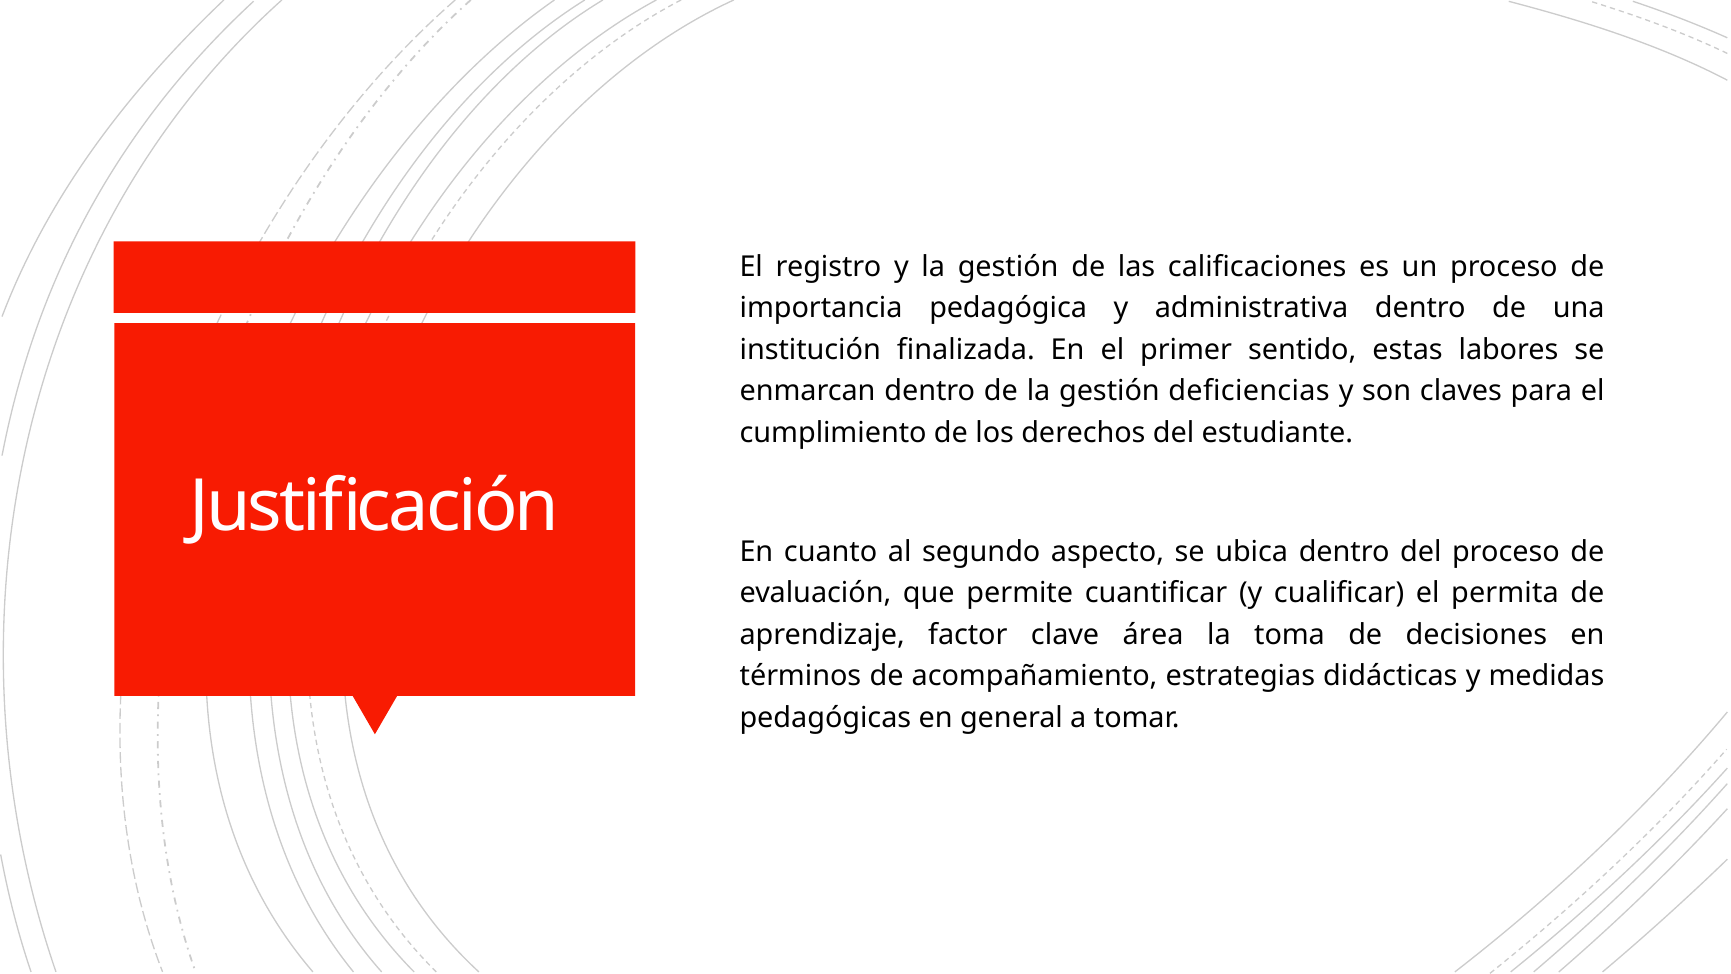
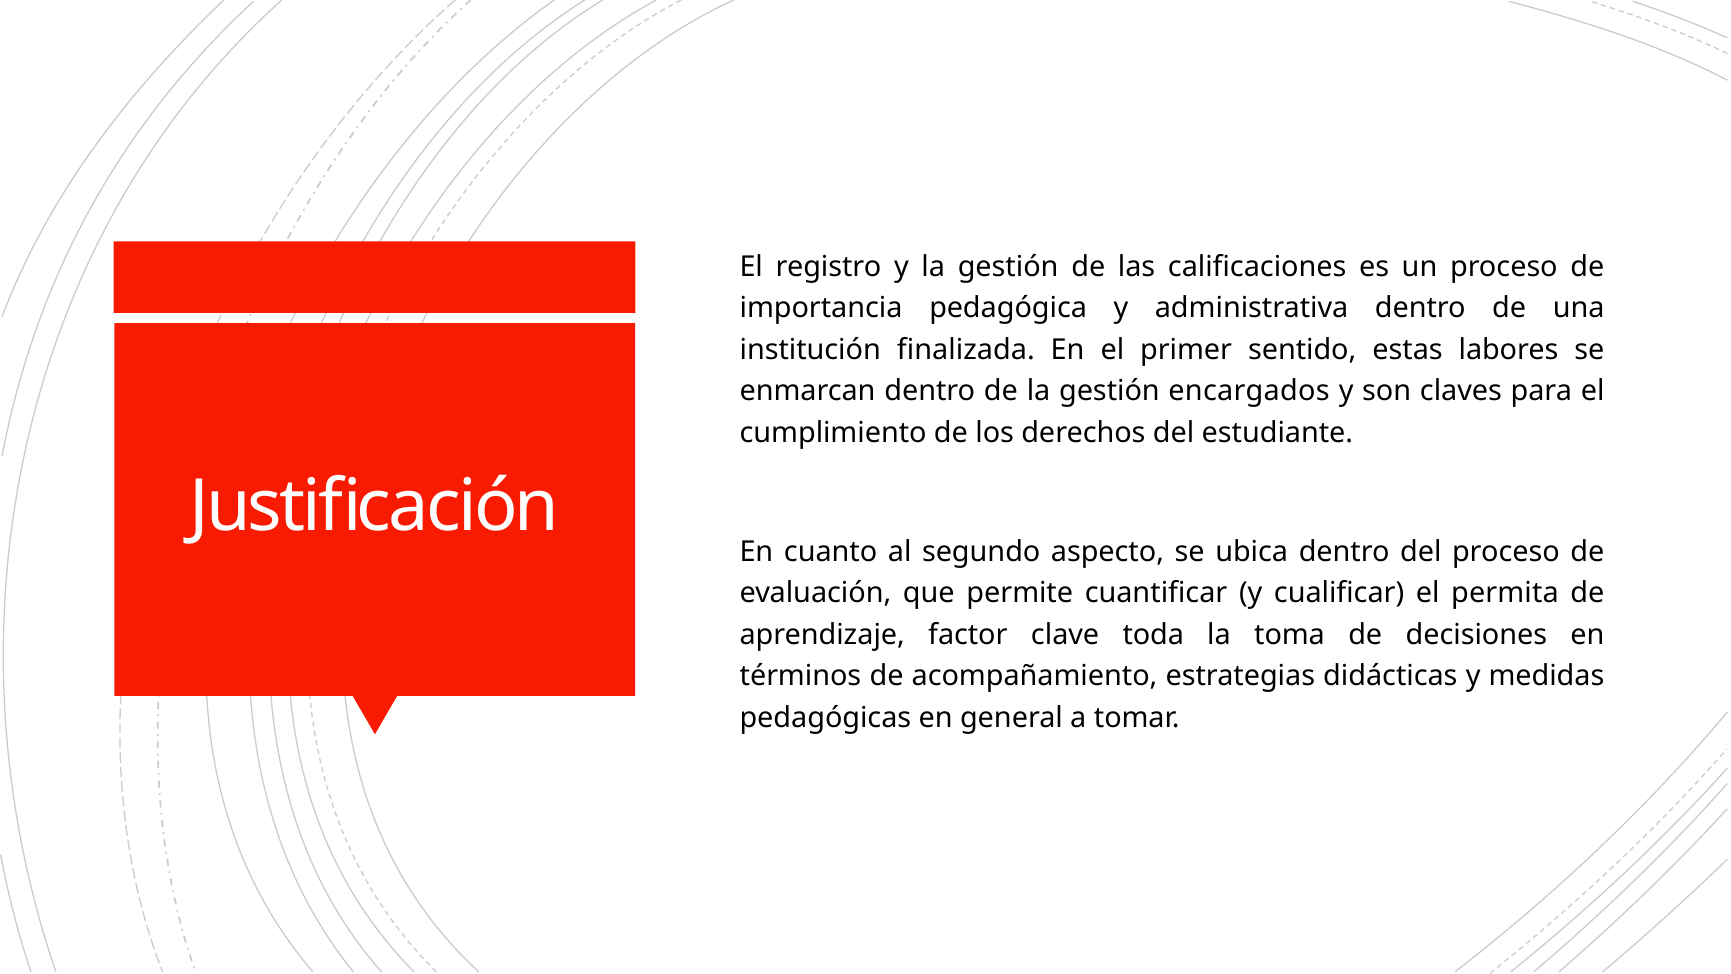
deficiencias: deficiencias -> encargados
área: área -> toda
